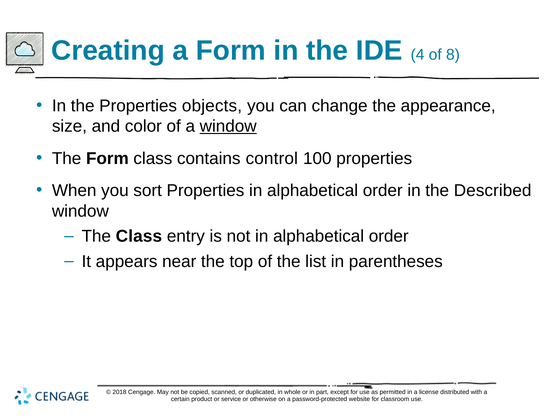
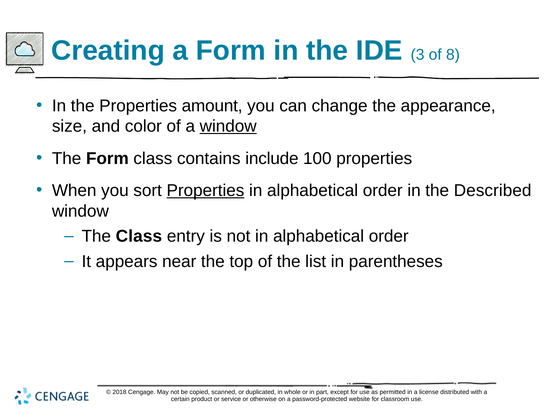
4: 4 -> 3
objects: objects -> amount
control: control -> include
Properties at (205, 191) underline: none -> present
